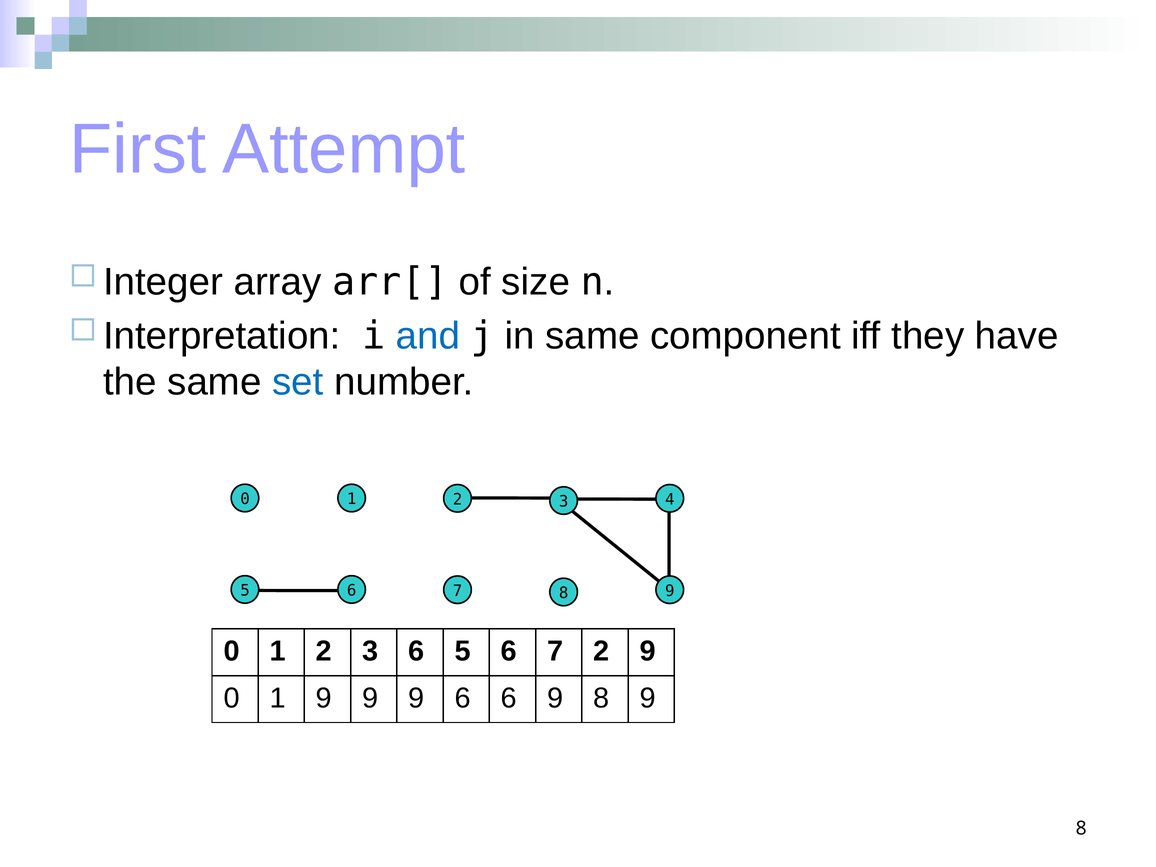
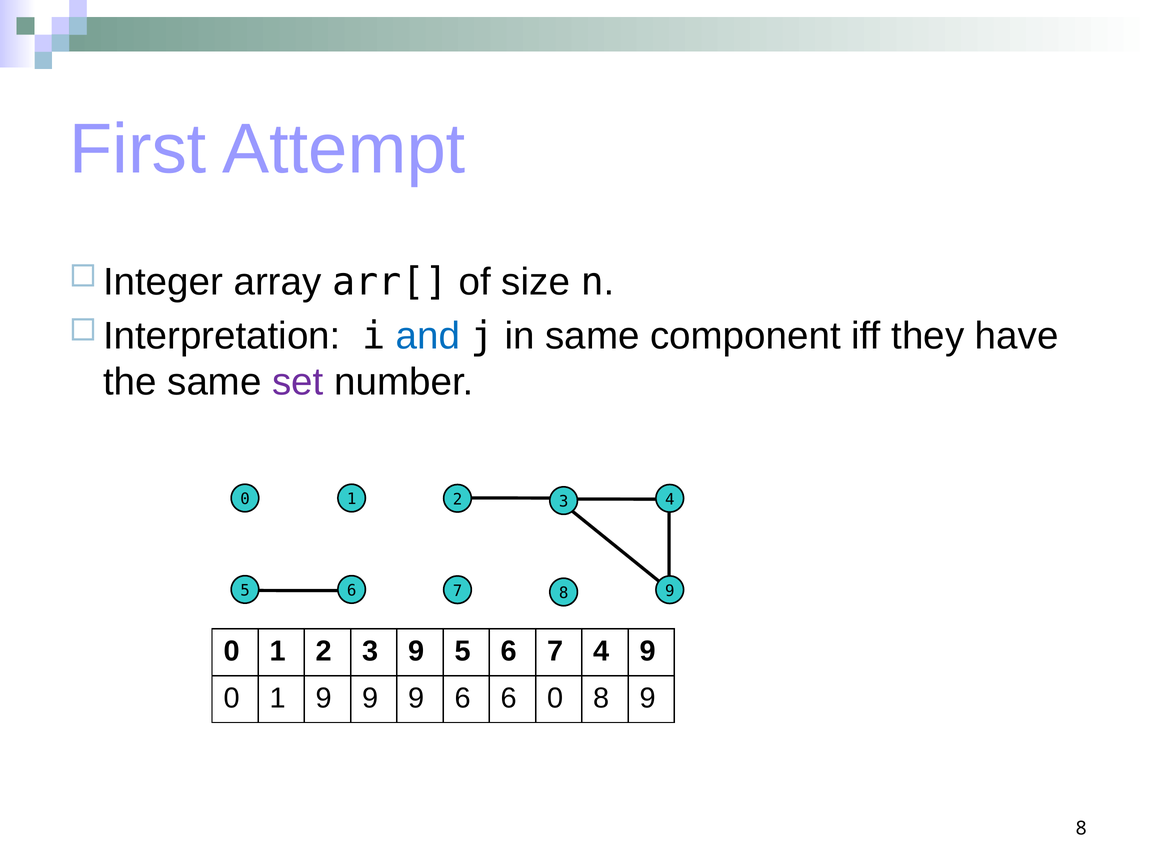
set colour: blue -> purple
3 6: 6 -> 9
7 2: 2 -> 4
6 9: 9 -> 0
